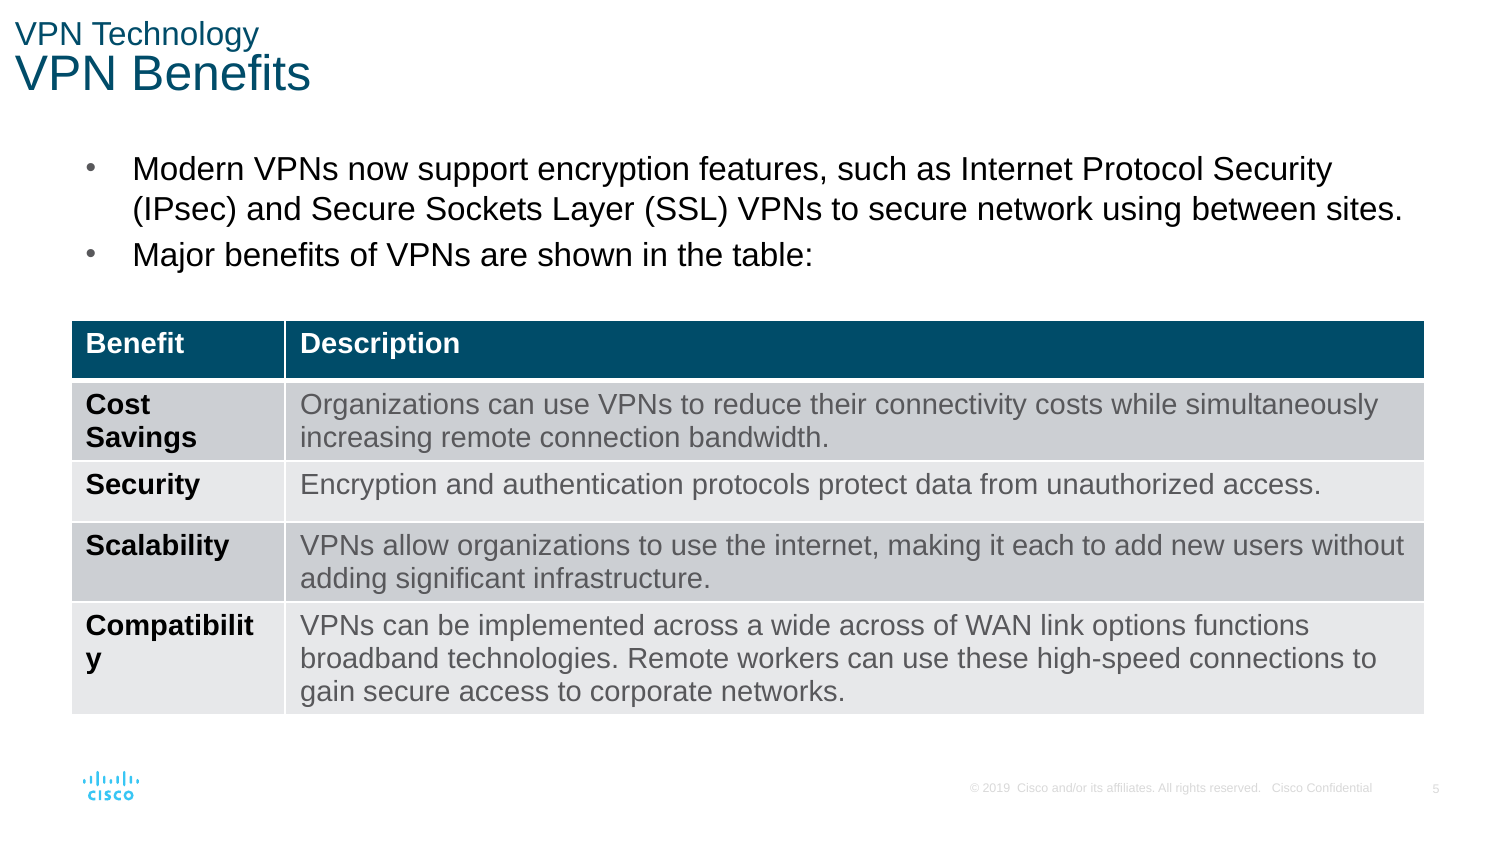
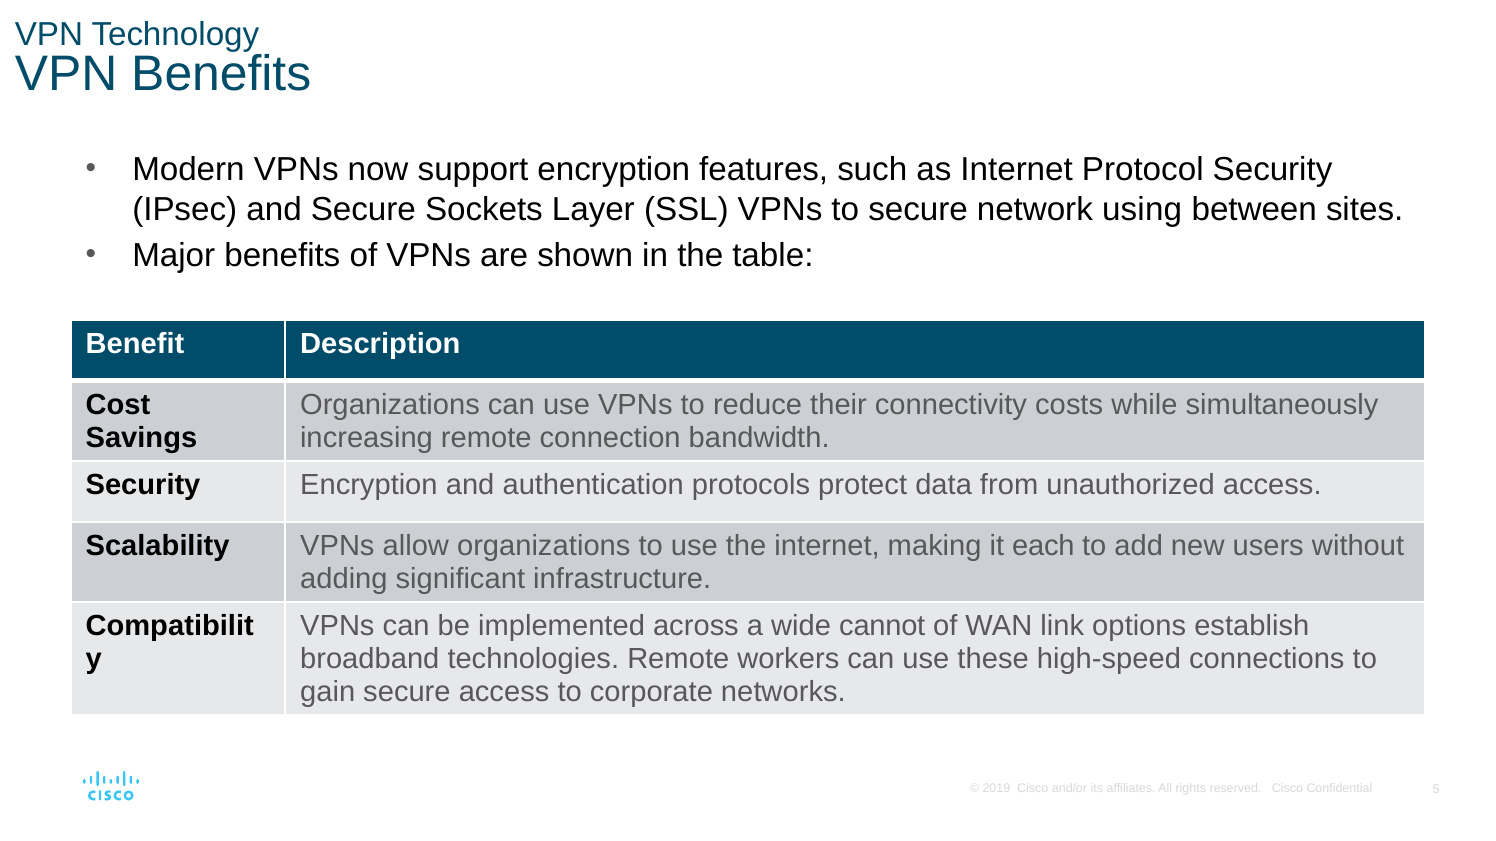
wide across: across -> cannot
functions: functions -> establish
